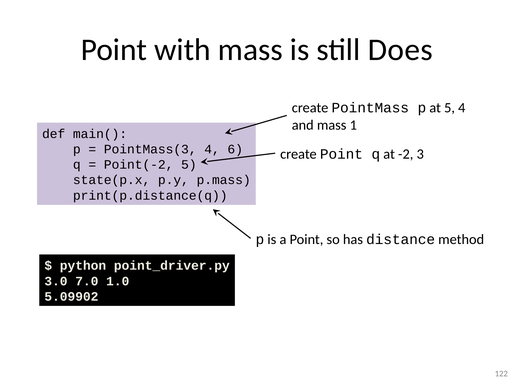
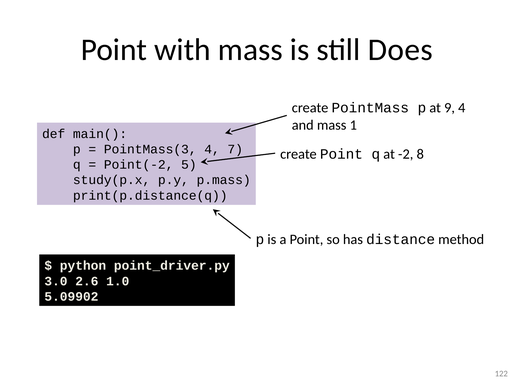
at 5: 5 -> 9
6: 6 -> 7
3: 3 -> 8
state(p.x: state(p.x -> study(p.x
7.0: 7.0 -> 2.6
